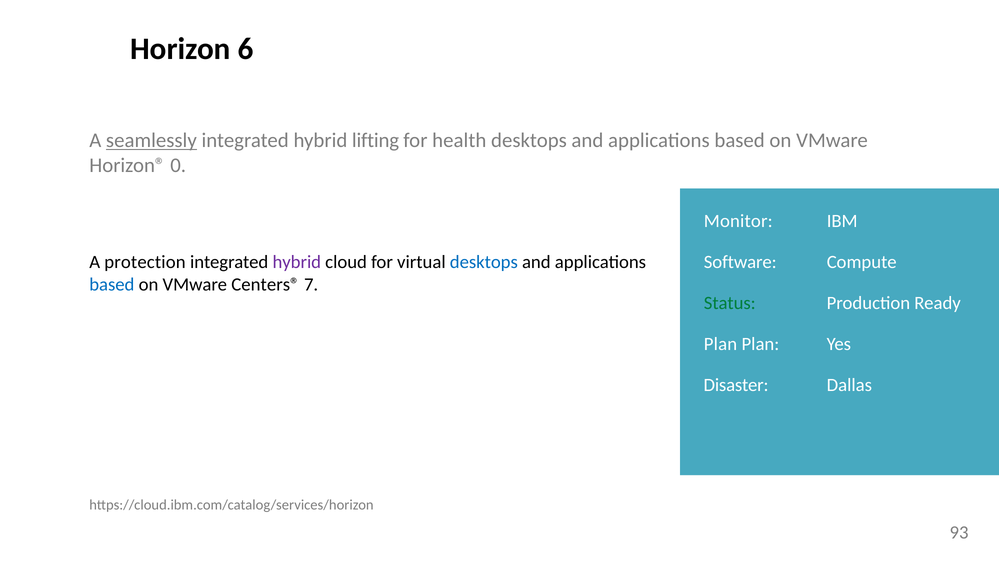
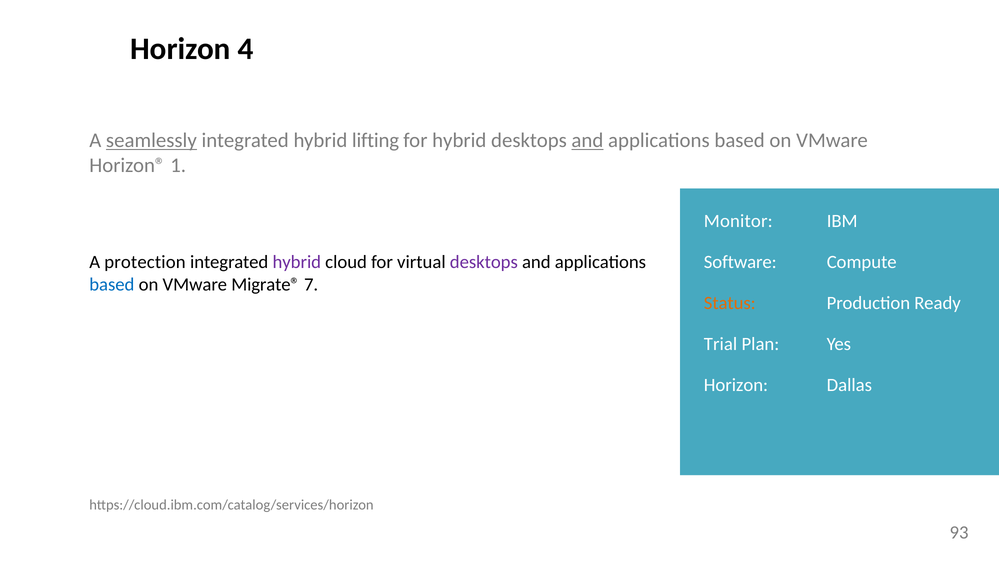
6: 6 -> 4
for health: health -> hybrid
and at (587, 141) underline: none -> present
0: 0 -> 1
desktops at (484, 262) colour: blue -> purple
Centers®: Centers® -> Migrate®
Status colour: green -> orange
Plan at (720, 344): Plan -> Trial
Disaster at (736, 385): Disaster -> Horizon
